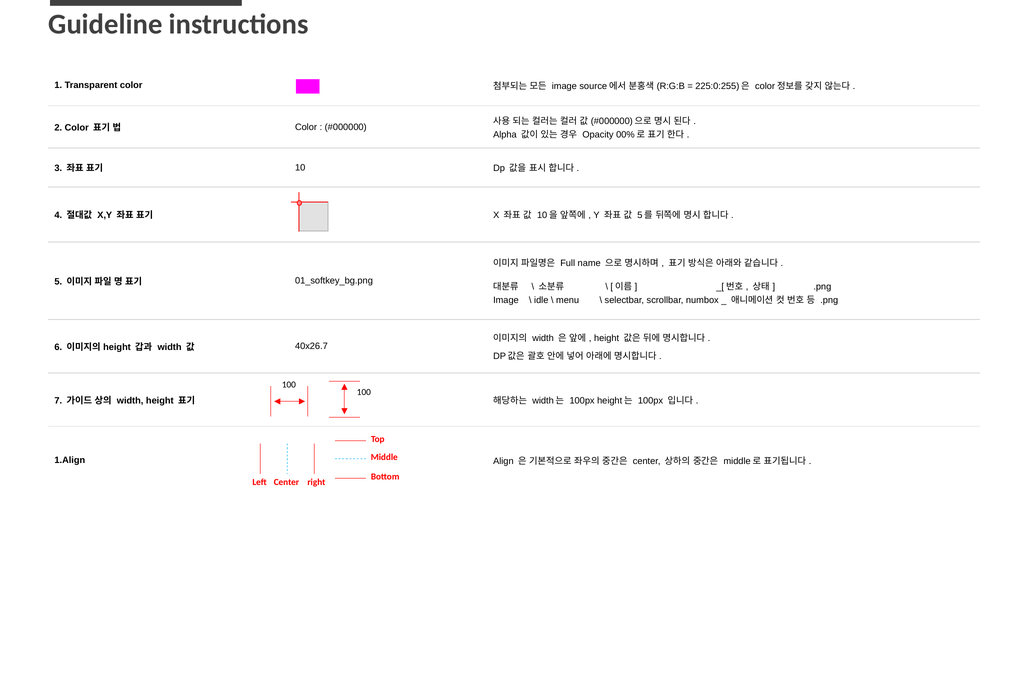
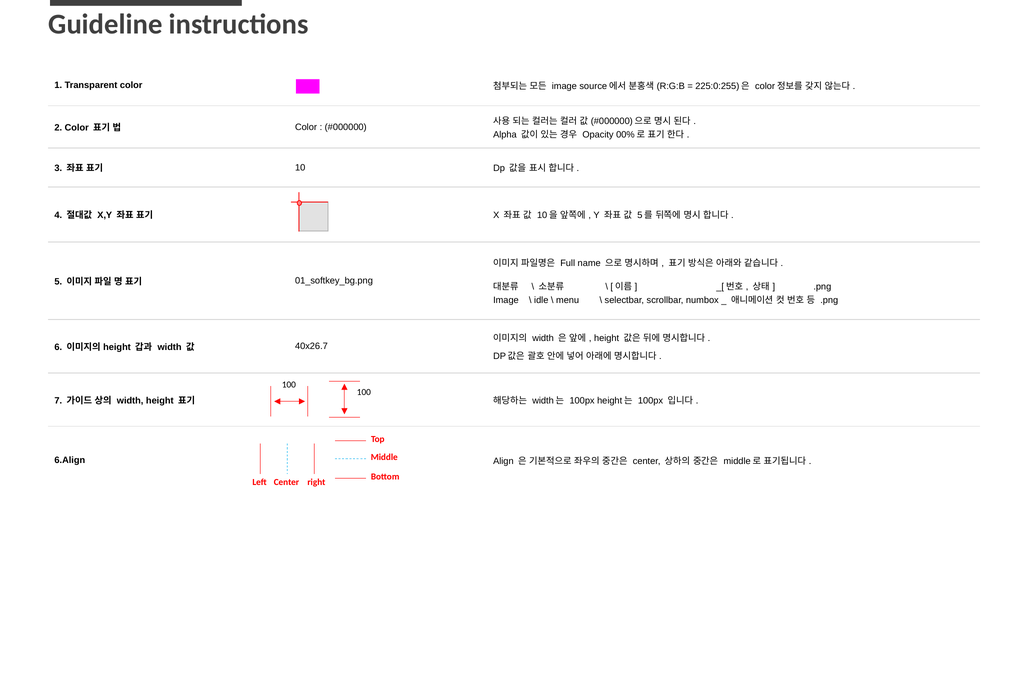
1.Align: 1.Align -> 6.Align
